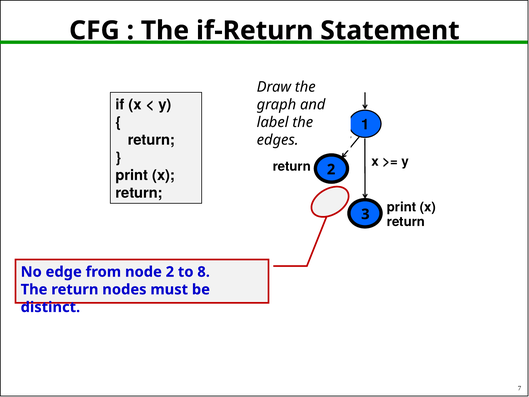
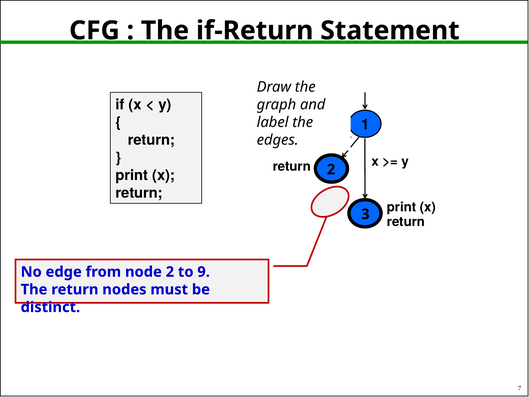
8: 8 -> 9
